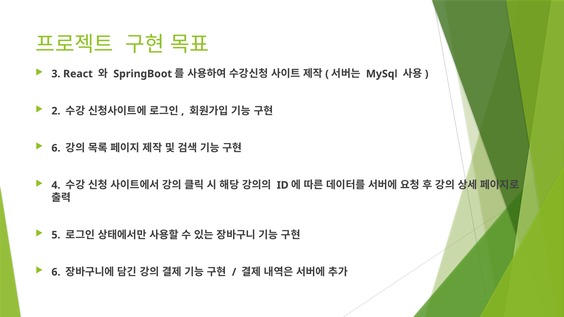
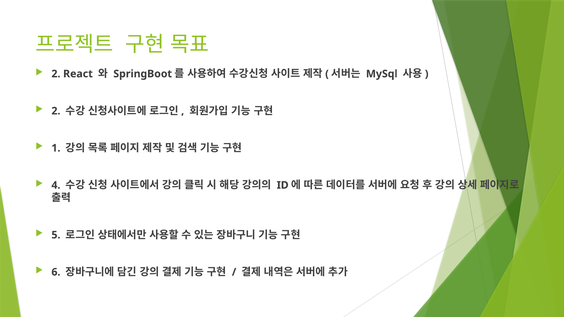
3 at (56, 74): 3 -> 2
6 at (56, 148): 6 -> 1
